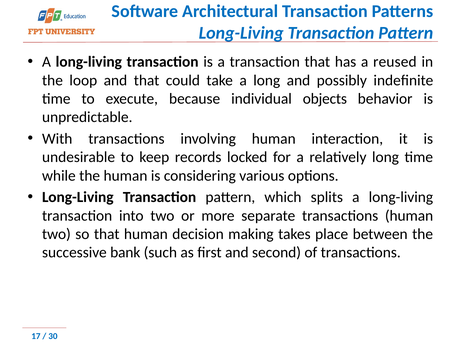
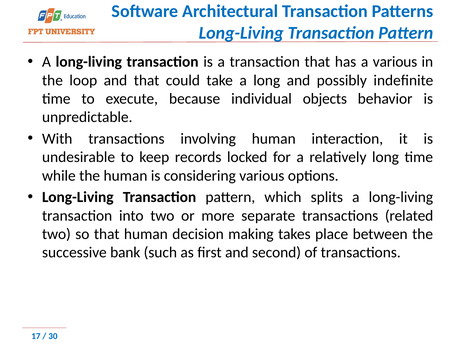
a reused: reused -> various
transactions human: human -> related
